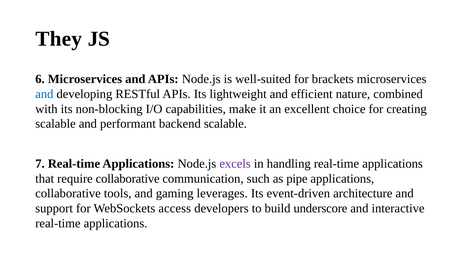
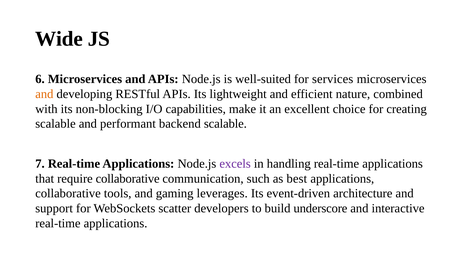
They: They -> Wide
brackets: brackets -> services
and at (44, 94) colour: blue -> orange
pipe: pipe -> best
access: access -> scatter
